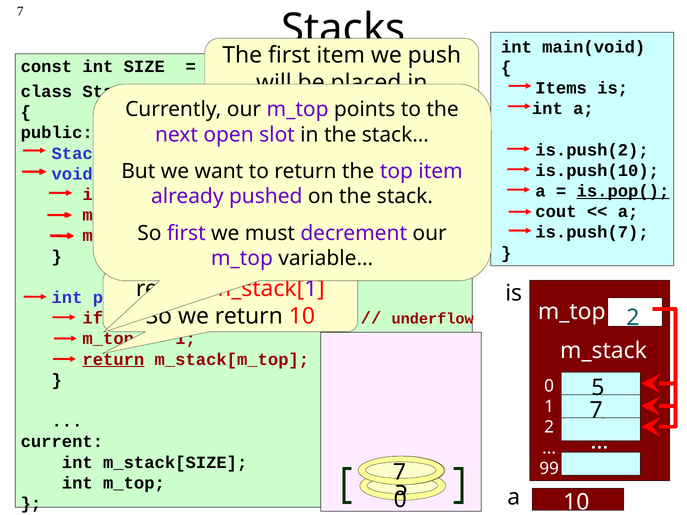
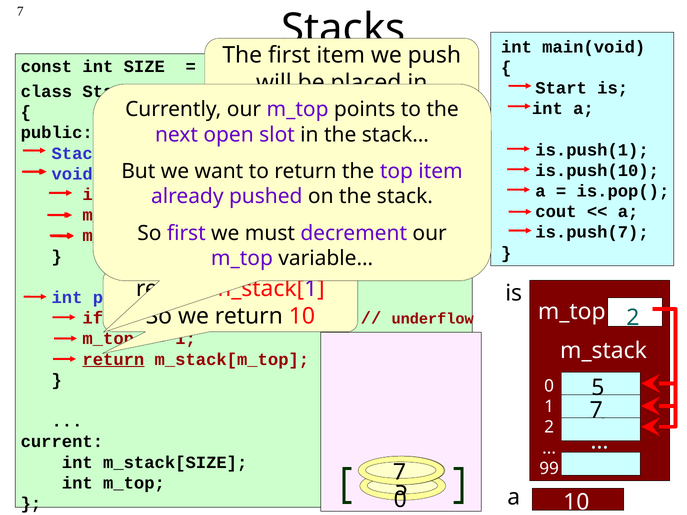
Items: Items -> Start
is.push(2: is.push(2 -> is.push(1
is.pop( underline: present -> none
